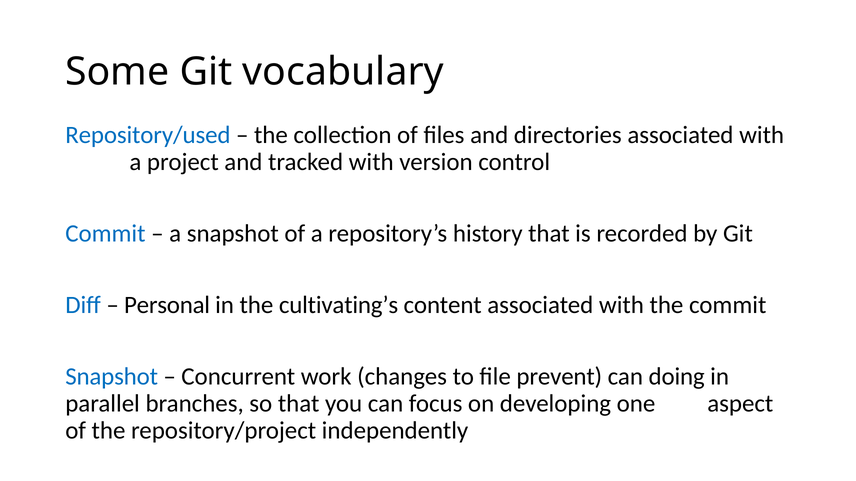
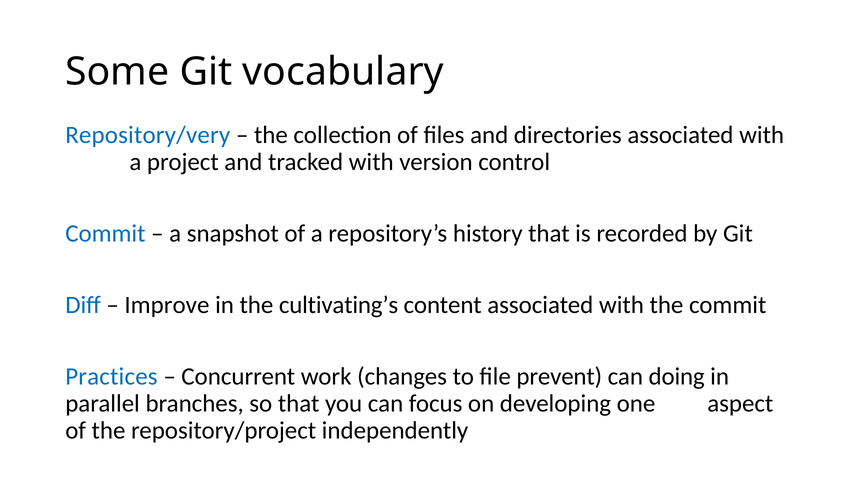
Repository/used: Repository/used -> Repository/very
Personal: Personal -> Improve
Snapshot at (112, 377): Snapshot -> Practices
